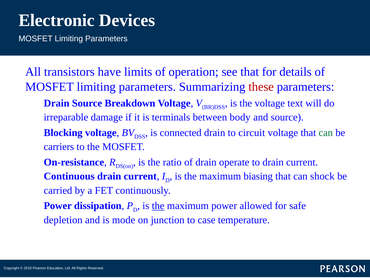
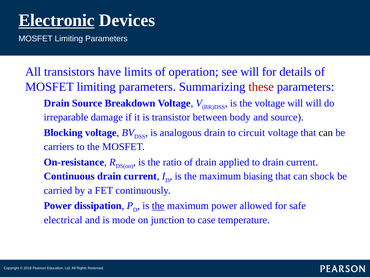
Electronic underline: none -> present
see that: that -> will
voltage text: text -> will
terminals: terminals -> transistor
connected: connected -> analogous
can at (326, 133) colour: green -> black
operate: operate -> applied
depletion: depletion -> electrical
